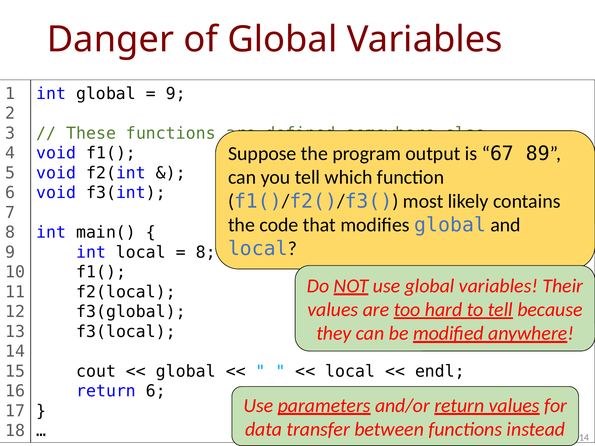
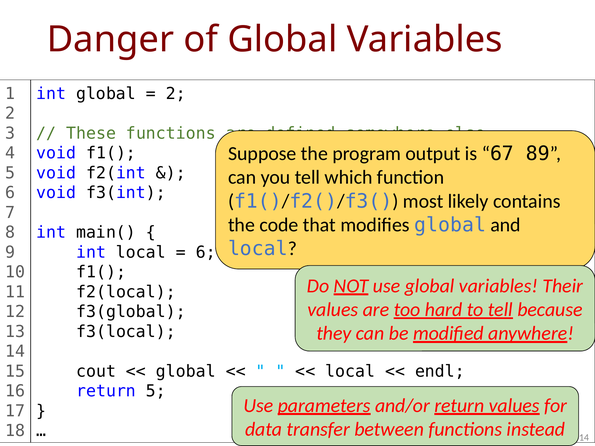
9 at (176, 94): 9 -> 2
8 at (206, 252): 8 -> 6
return 6: 6 -> 5
